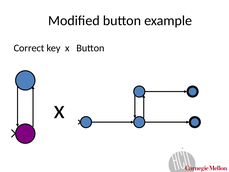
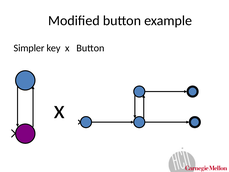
Correct: Correct -> Simpler
